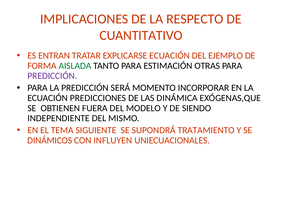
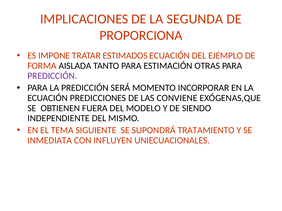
RESPECTO: RESPECTO -> SEGUNDA
CUANTITATIVO: CUANTITATIVO -> PROPORCIONA
ENTRAN: ENTRAN -> IMPONE
EXPLICARSE: EXPLICARSE -> ESTIMADOS
AISLADA colour: green -> black
DINÁMICA: DINÁMICA -> CONVIENE
DINÁMICOS: DINÁMICOS -> INMEDIATA
